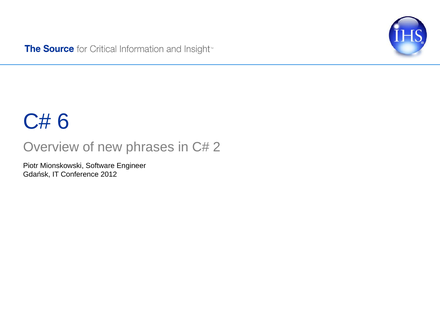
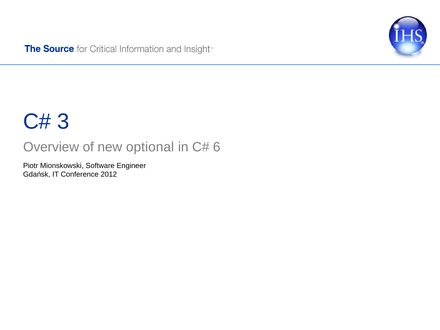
6: 6 -> 3
phrases: phrases -> optional
2: 2 -> 6
